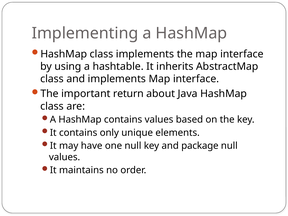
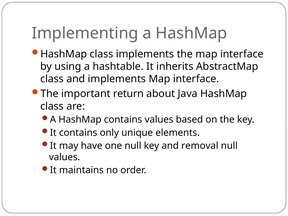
package: package -> removal
